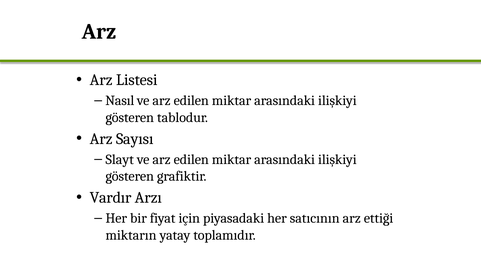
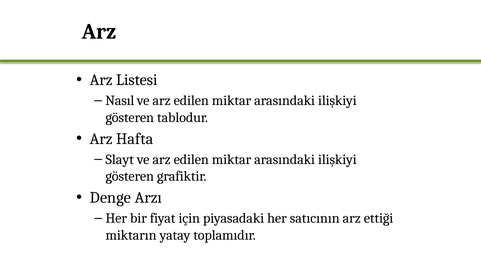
Sayısı: Sayısı -> Hafta
Vardır: Vardır -> Denge
